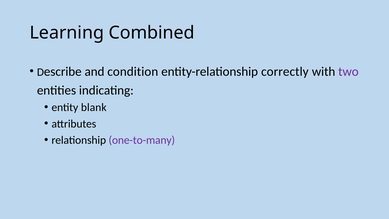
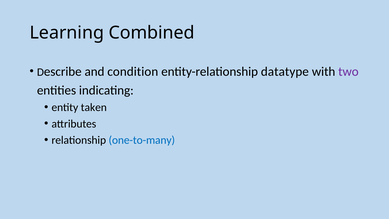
correctly: correctly -> datatype
blank: blank -> taken
one-to-many colour: purple -> blue
